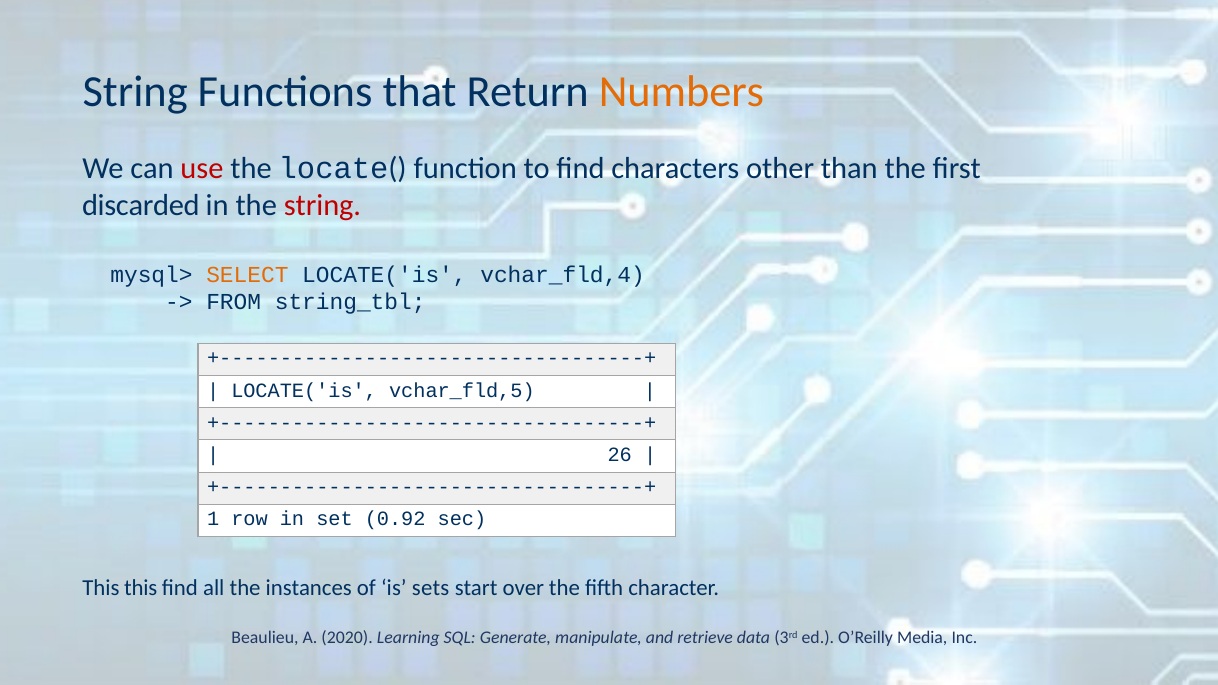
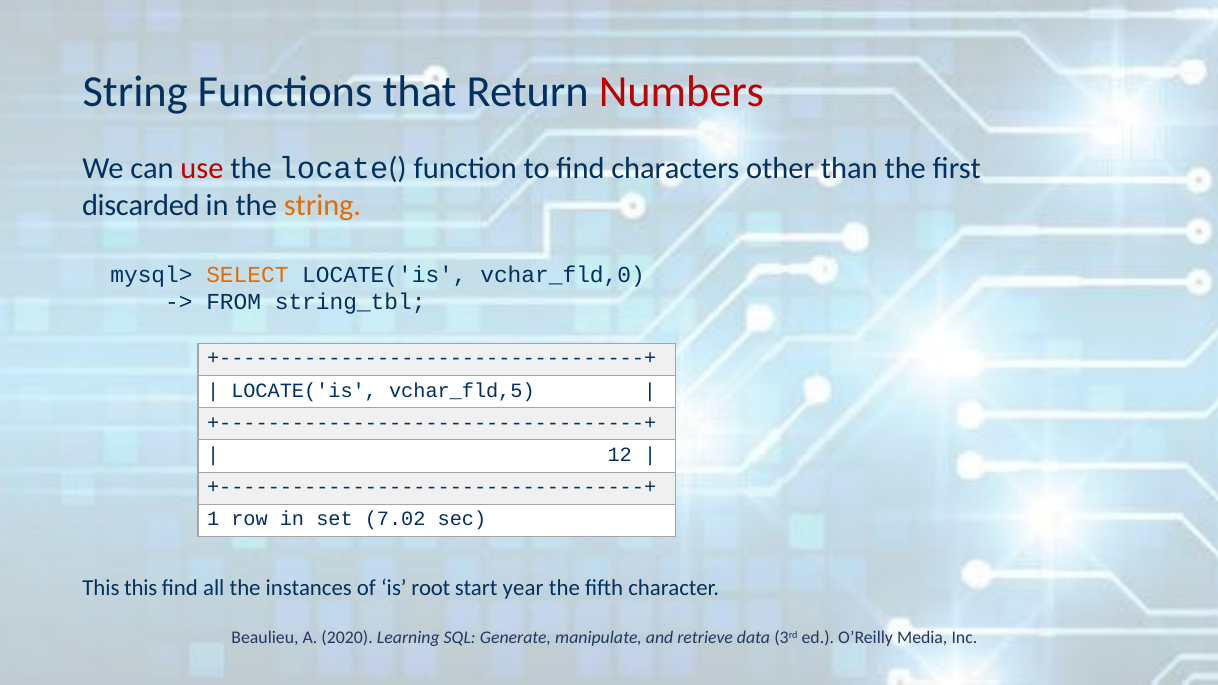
Numbers colour: orange -> red
string at (322, 205) colour: red -> orange
vchar_fld,4: vchar_fld,4 -> vchar_fld,0
26: 26 -> 12
0.92: 0.92 -> 7.02
sets: sets -> root
over: over -> year
